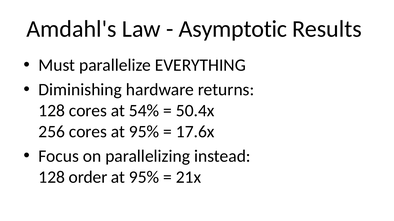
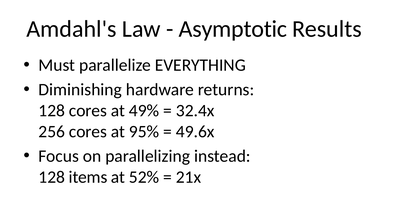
54%: 54% -> 49%
50.4x: 50.4x -> 32.4x
17.6x: 17.6x -> 49.6x
order: order -> items
95% at (144, 178): 95% -> 52%
